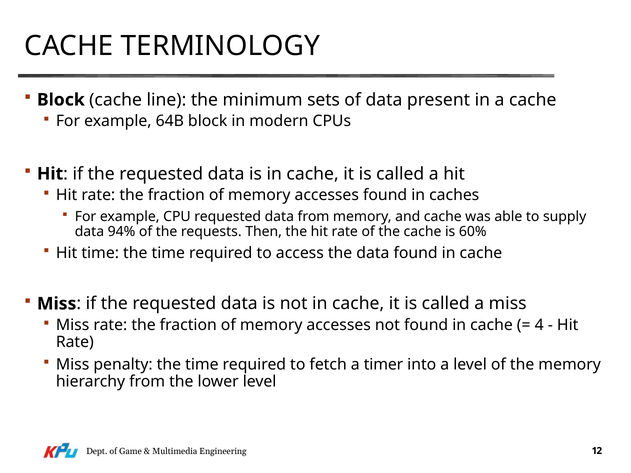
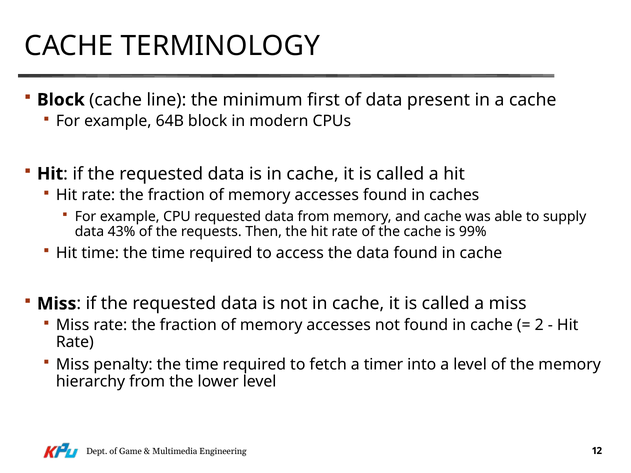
sets: sets -> first
94%: 94% -> 43%
60%: 60% -> 99%
4: 4 -> 2
